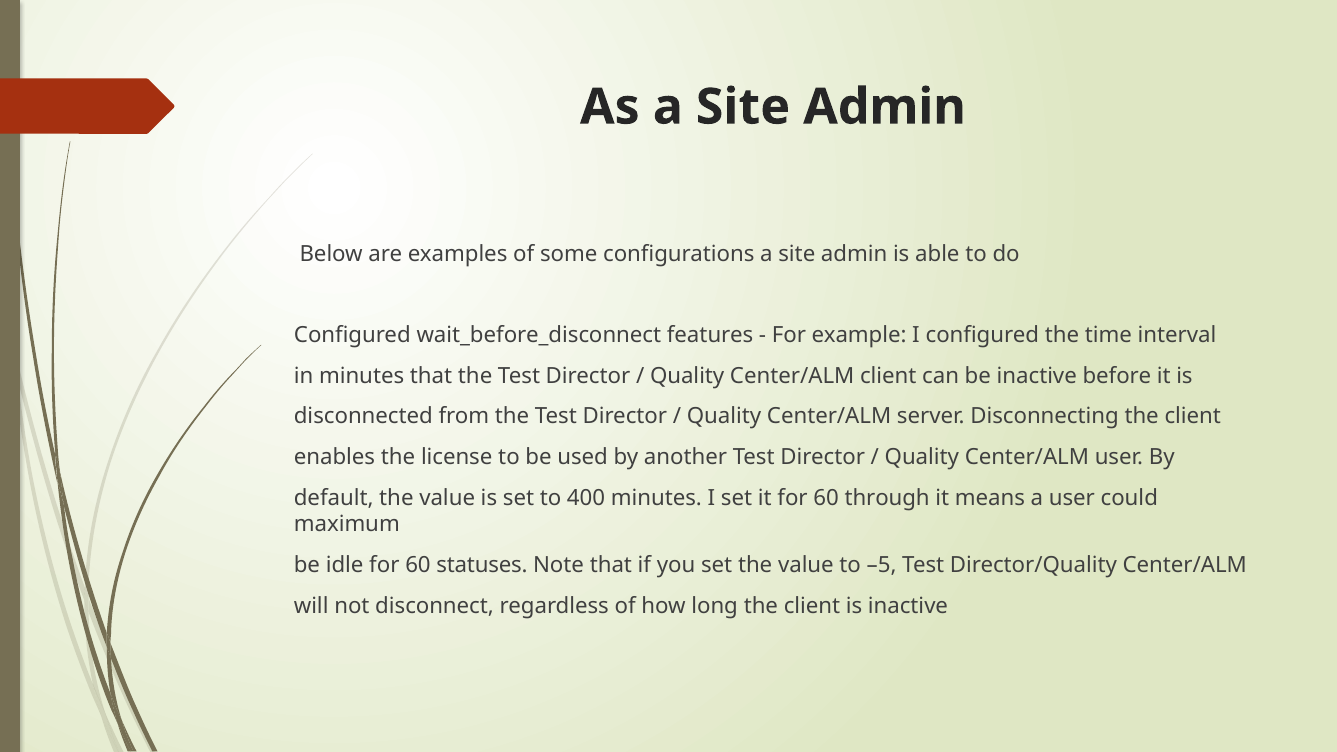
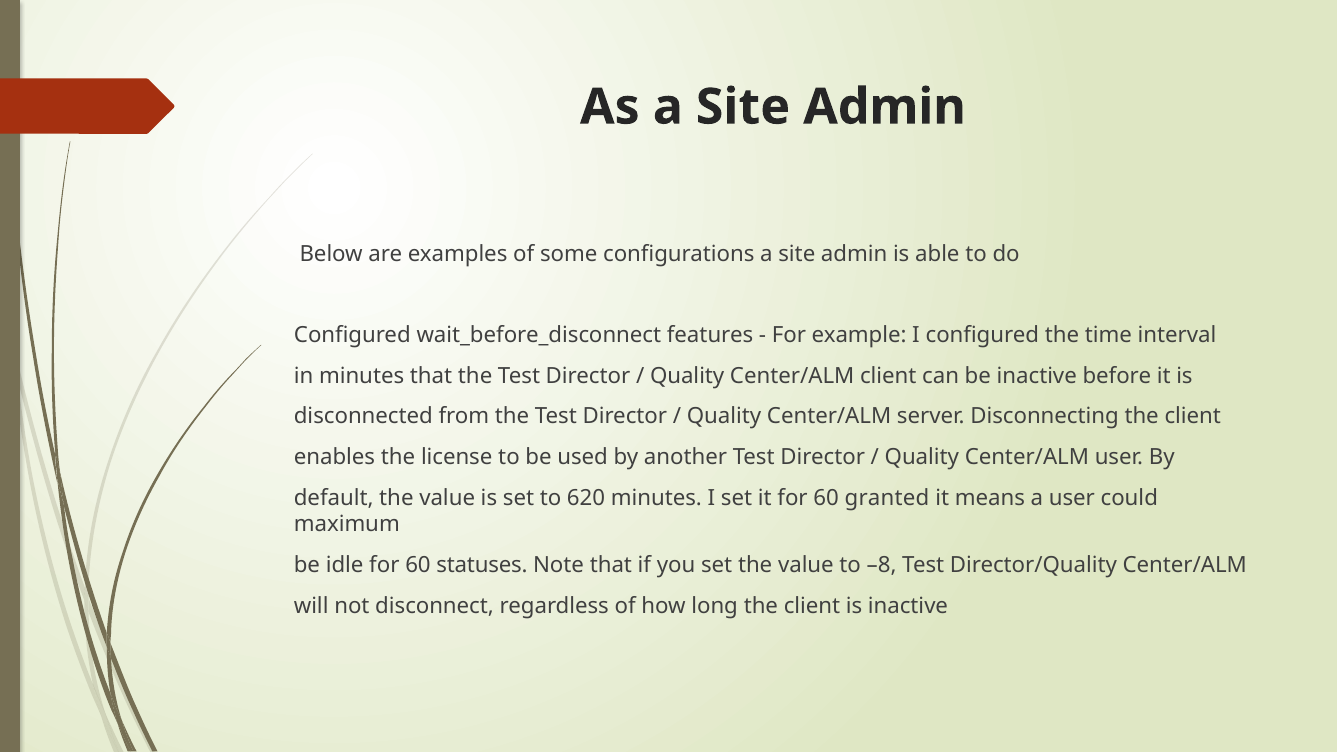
400: 400 -> 620
through: through -> granted
–5: –5 -> –8
